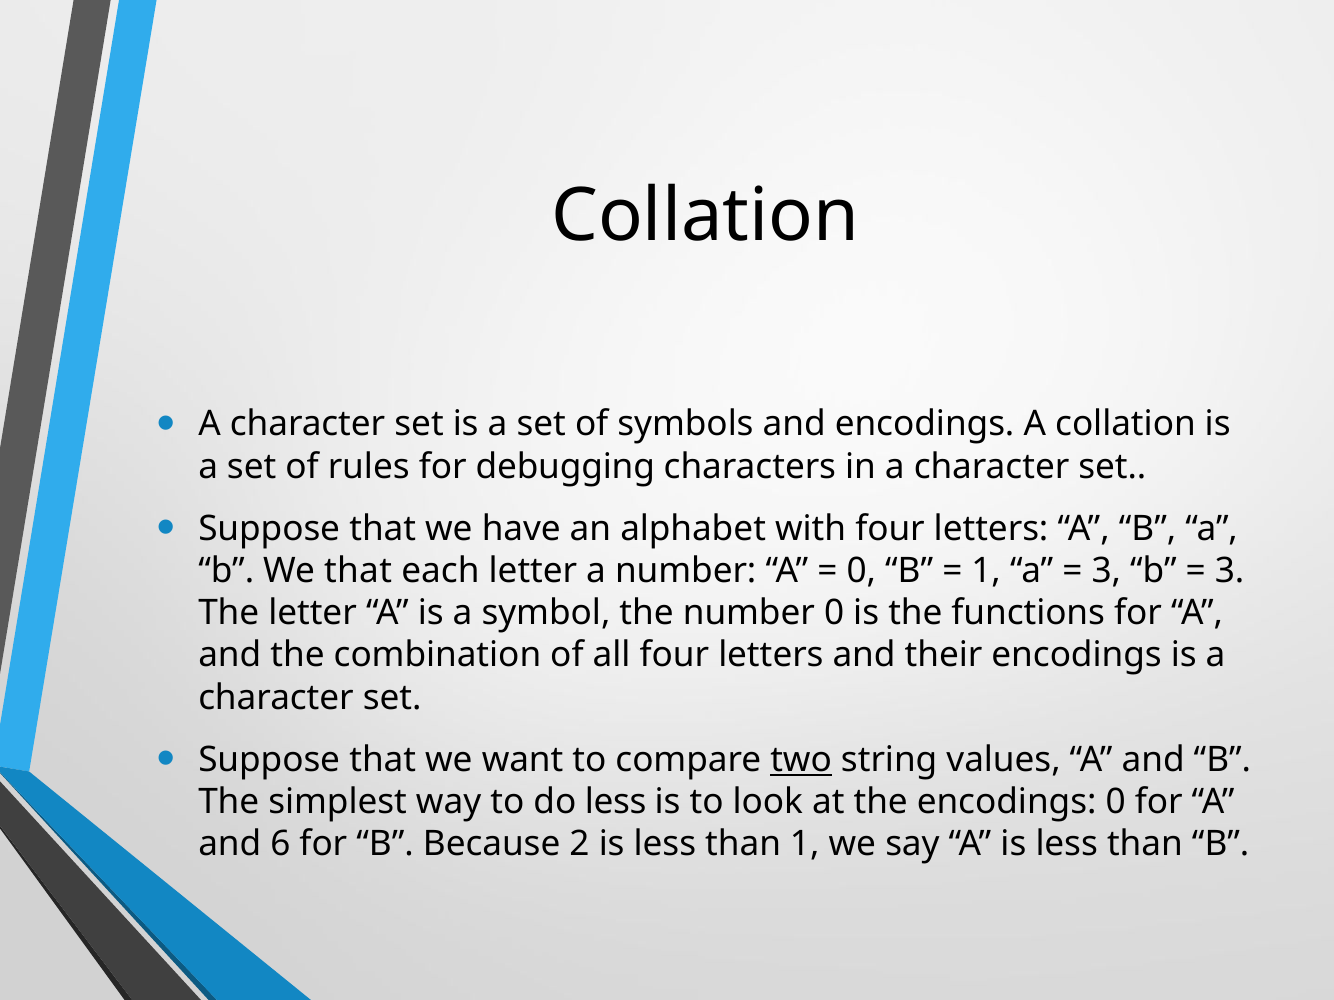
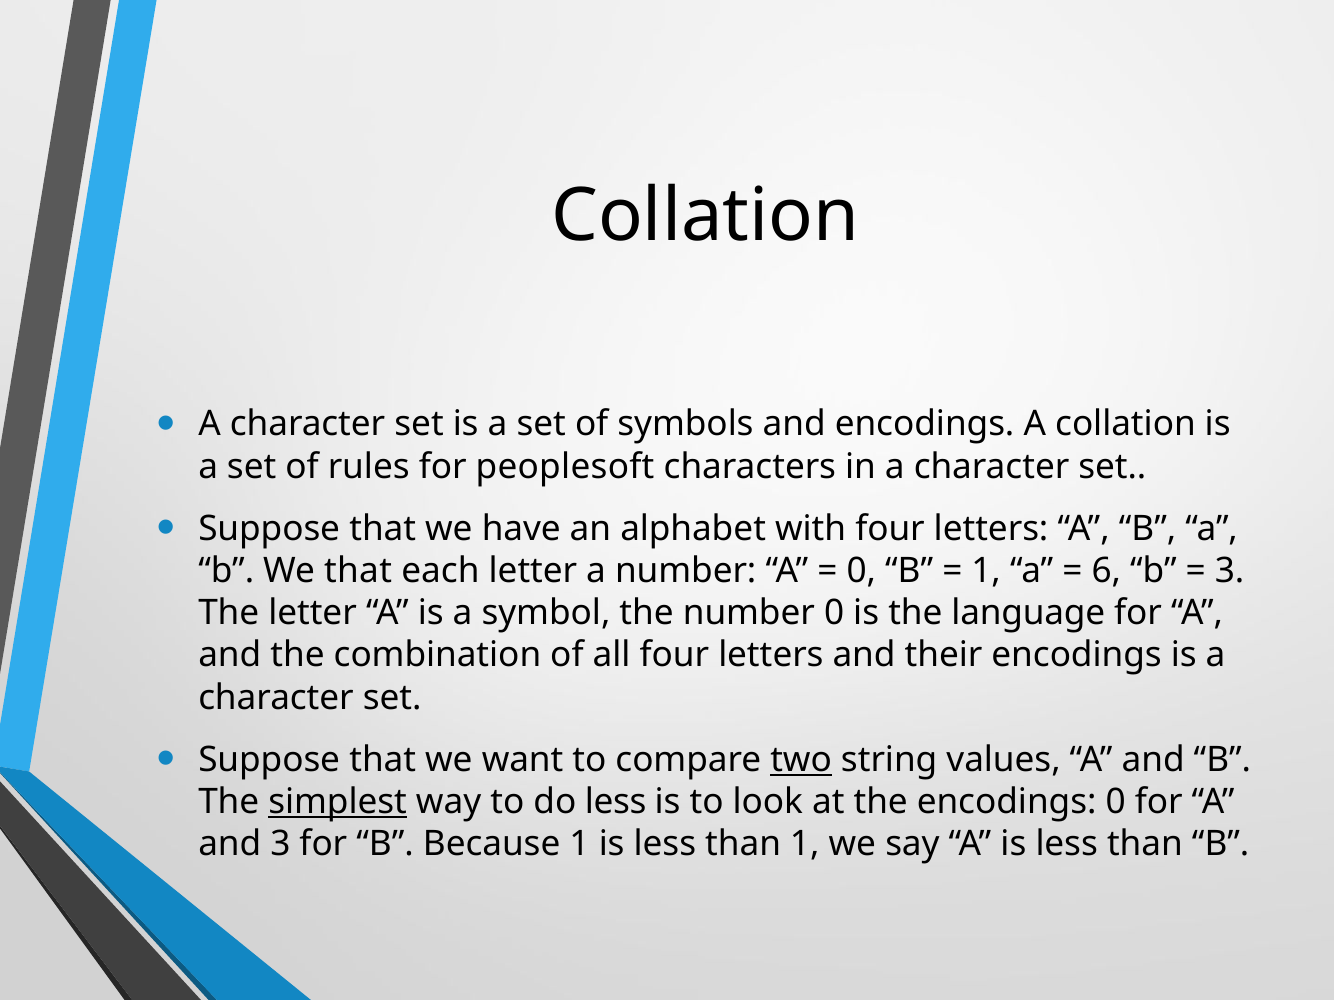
debugging: debugging -> peoplesoft
3 at (1106, 571): 3 -> 6
functions: functions -> language
simplest underline: none -> present
and 6: 6 -> 3
Because 2: 2 -> 1
